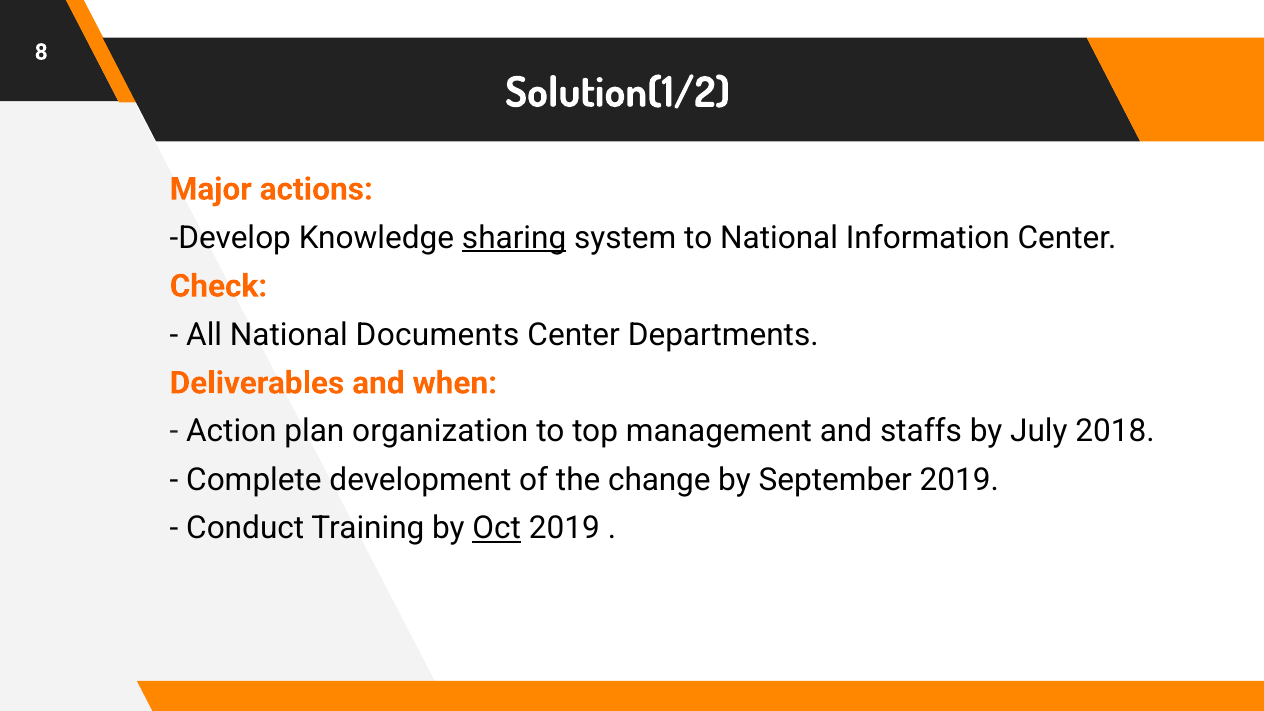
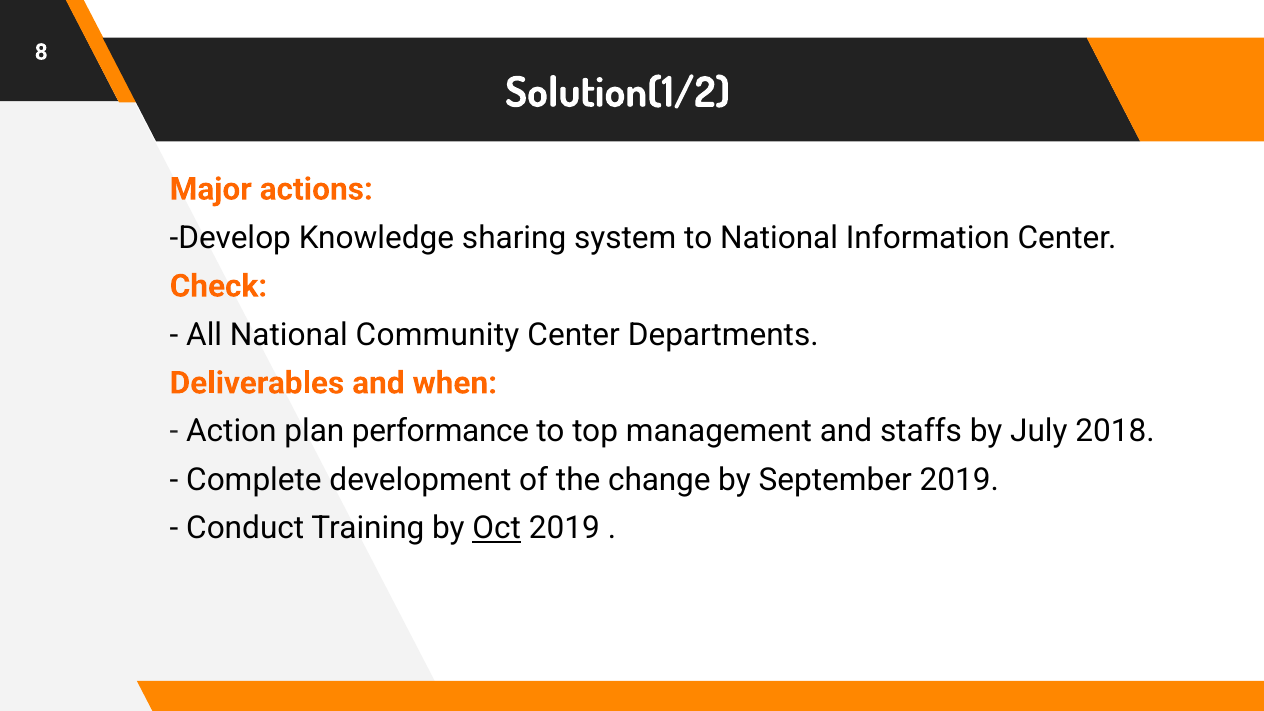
sharing underline: present -> none
Documents: Documents -> Community
organization: organization -> performance
